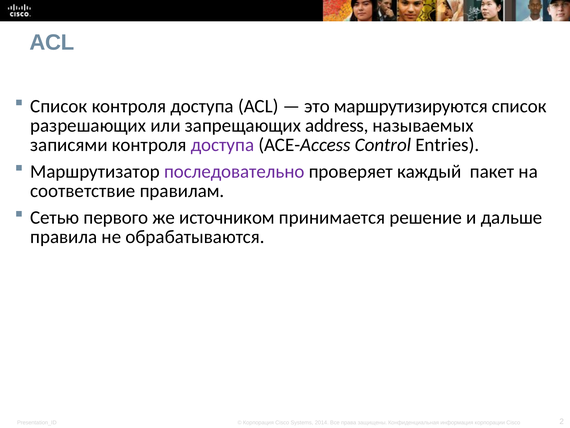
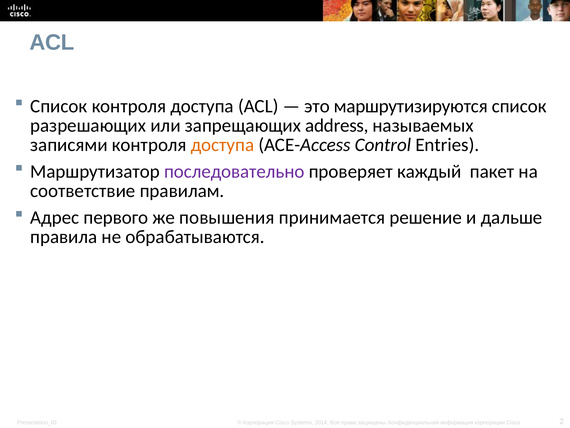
доступа at (222, 145) colour: purple -> orange
Сетью: Сетью -> Адрес
источником: источником -> повышения
